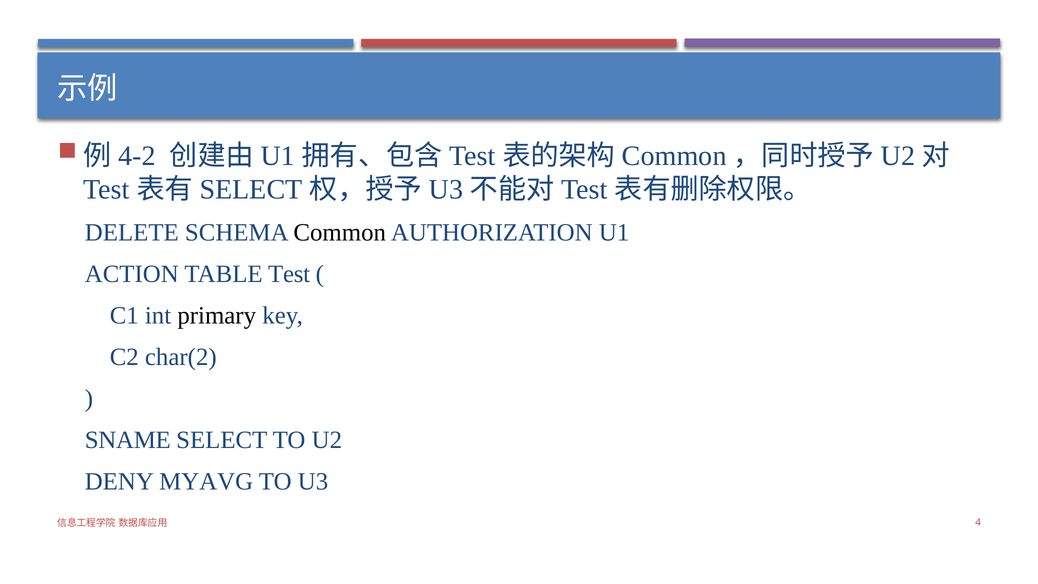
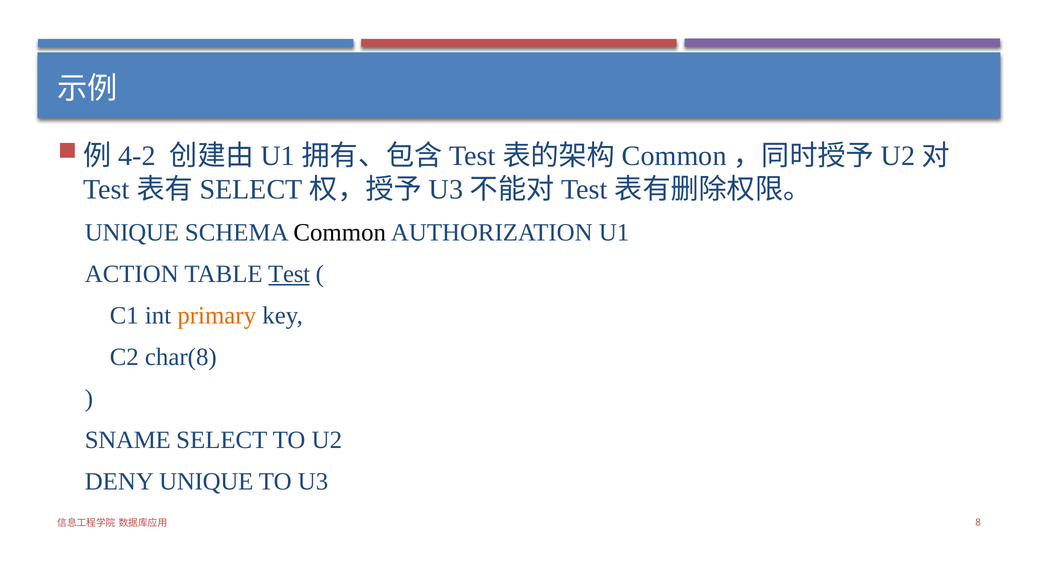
DELETE at (132, 233): DELETE -> UNIQUE
Test underline: none -> present
primary colour: black -> orange
char(2: char(2 -> char(8
DENY MYAVG: MYAVG -> UNIQUE
4: 4 -> 8
